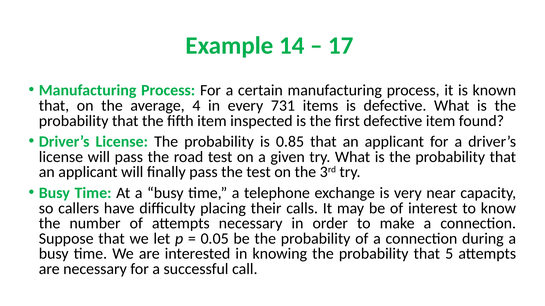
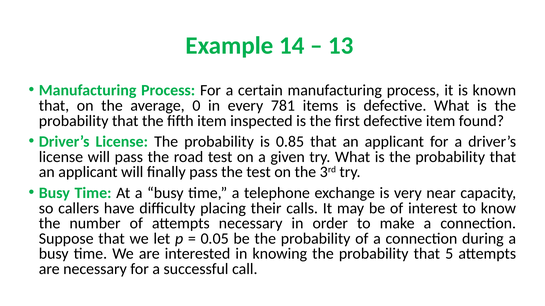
17: 17 -> 13
4: 4 -> 0
731: 731 -> 781
